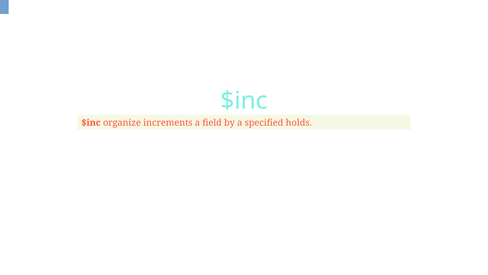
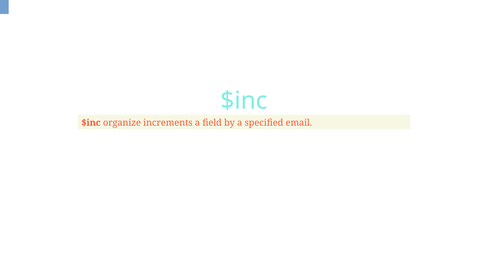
holds: holds -> email
